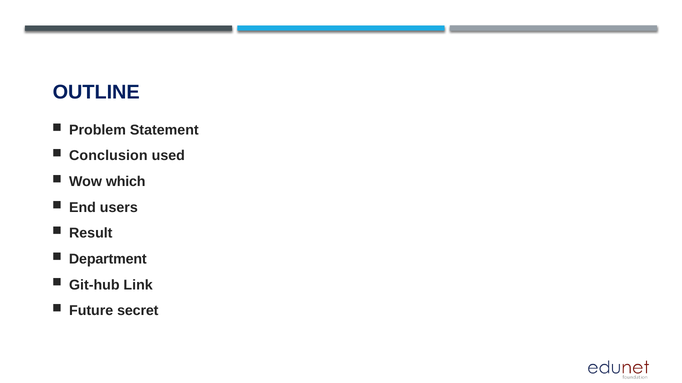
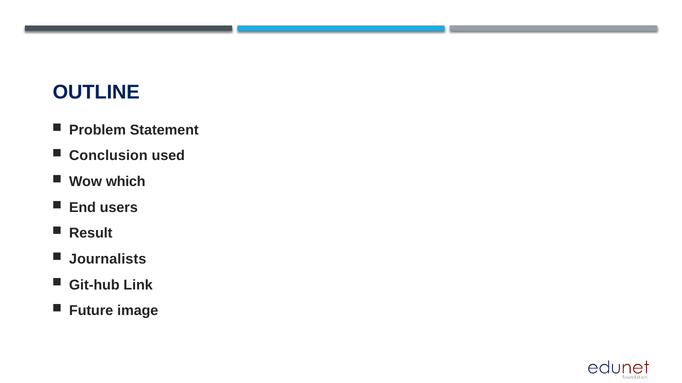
Department: Department -> Journalists
secret: secret -> image
